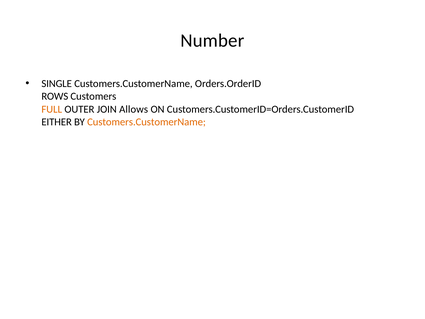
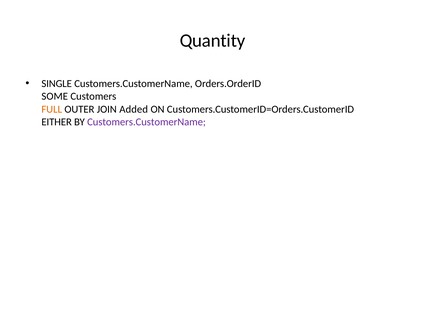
Number: Number -> Quantity
ROWS: ROWS -> SOME
Allows: Allows -> Added
Customers.CustomerName at (146, 122) colour: orange -> purple
